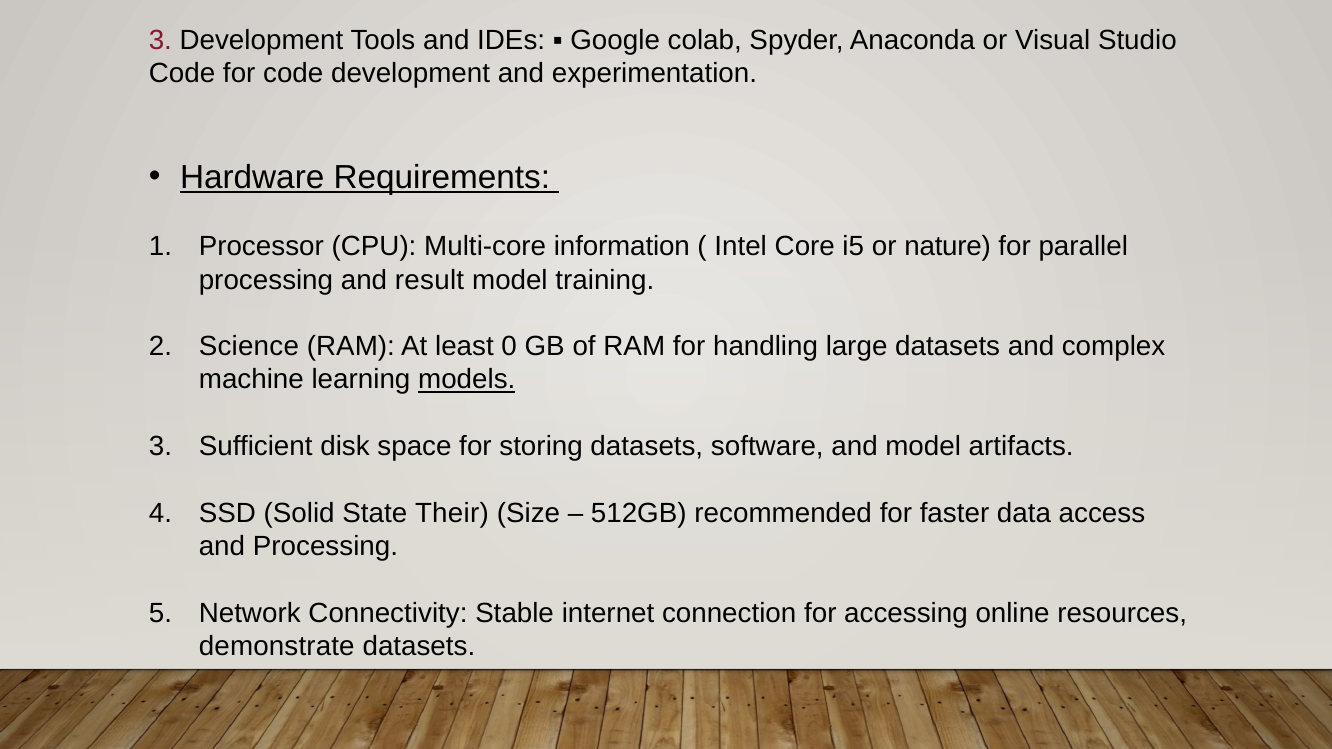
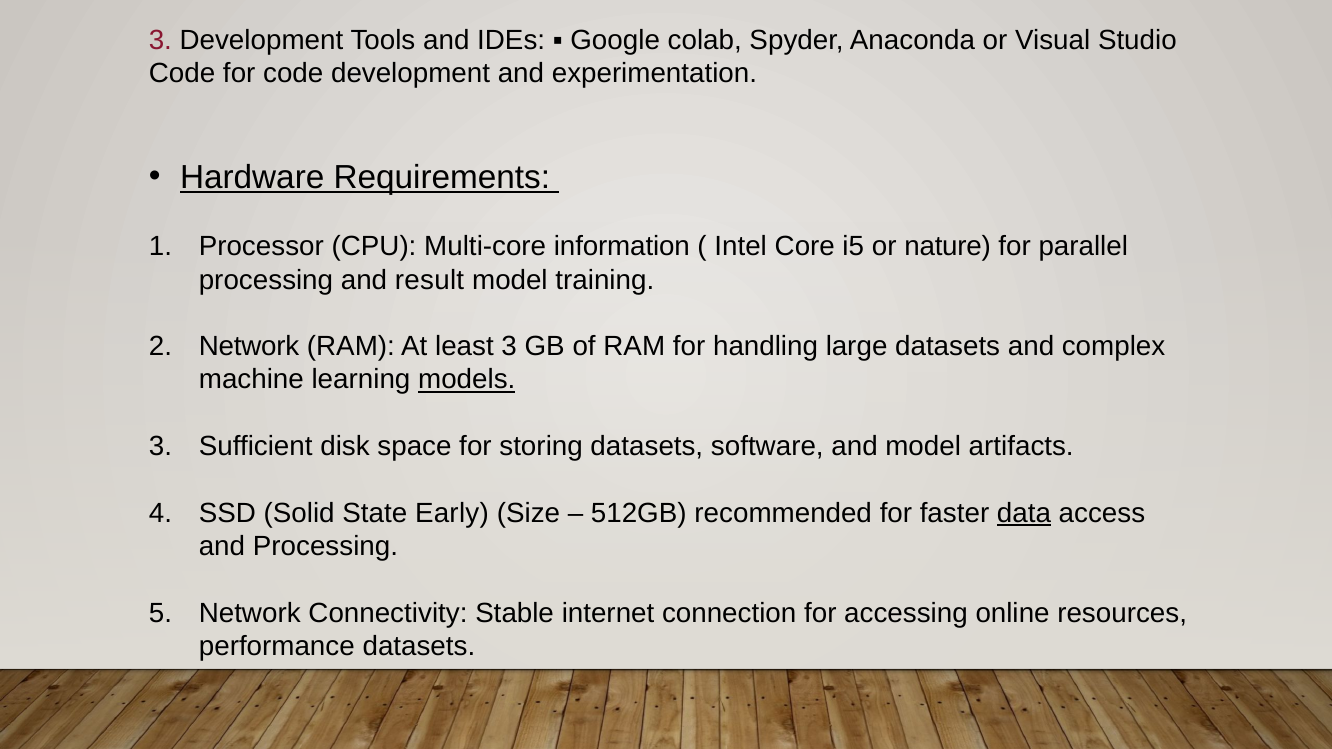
Science at (249, 347): Science -> Network
least 0: 0 -> 3
Their: Their -> Early
data underline: none -> present
demonstrate: demonstrate -> performance
